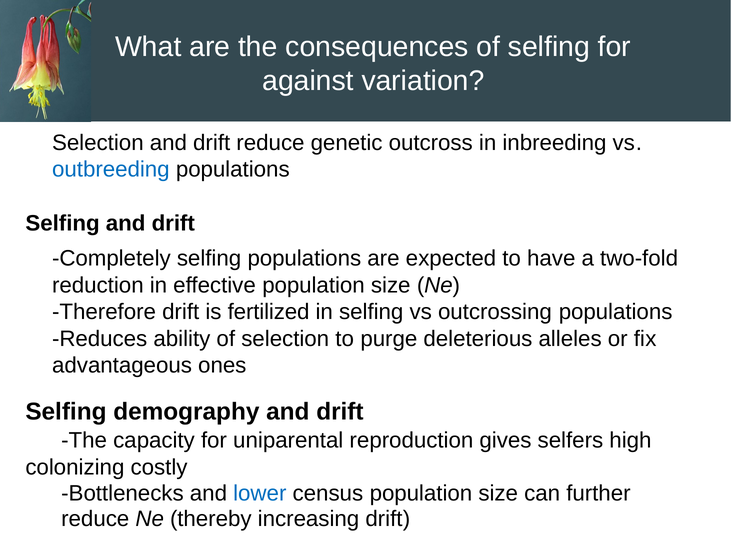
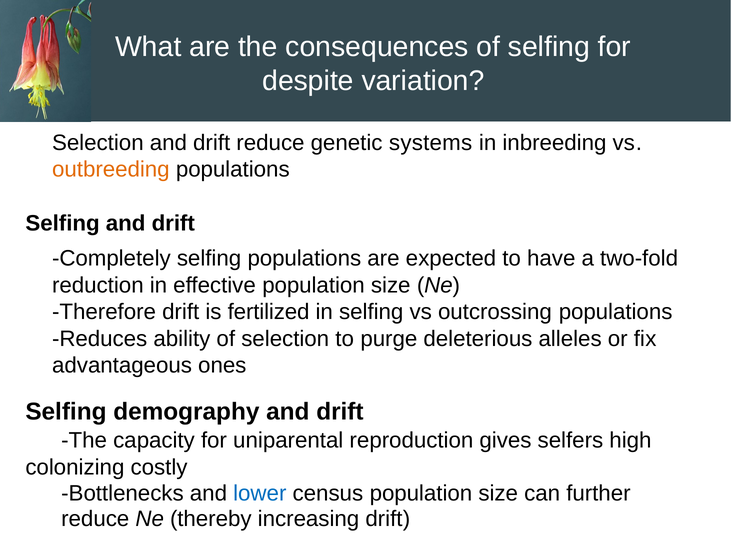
against: against -> despite
outcross: outcross -> systems
outbreeding colour: blue -> orange
